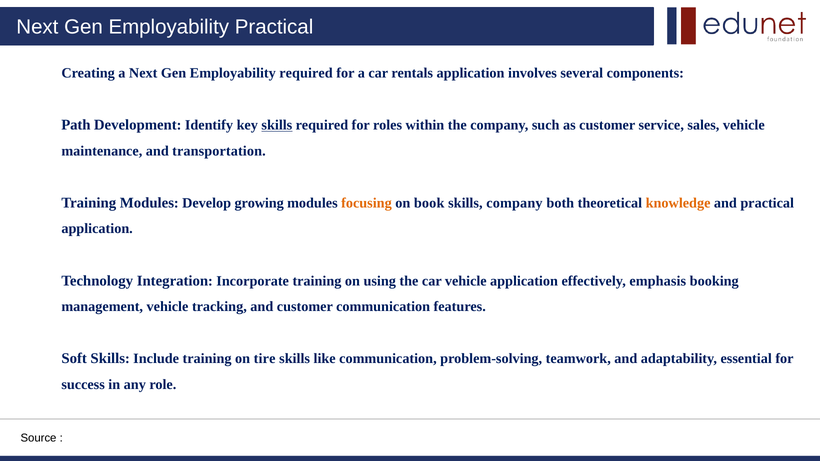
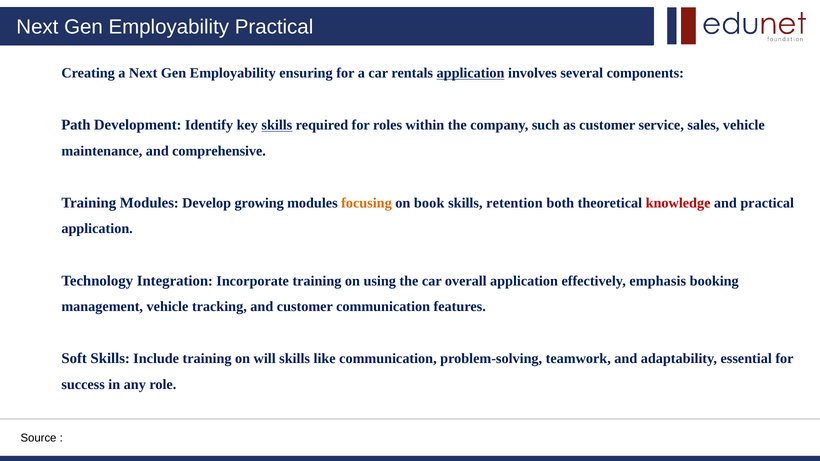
Employability required: required -> ensuring
application at (471, 73) underline: none -> present
transportation: transportation -> comprehensive
skills company: company -> retention
knowledge colour: orange -> red
car vehicle: vehicle -> overall
tire: tire -> will
